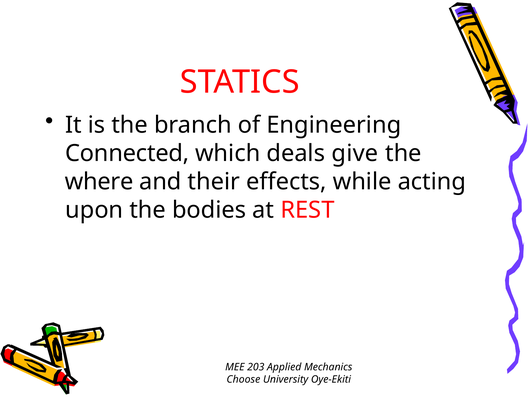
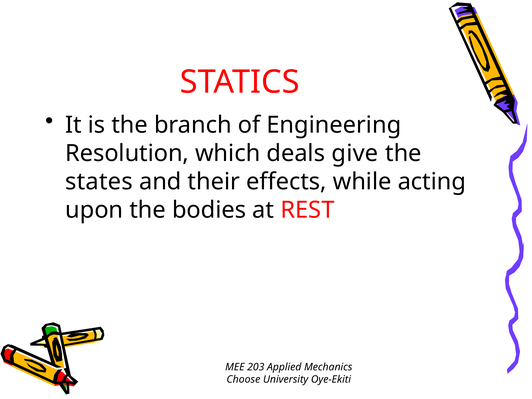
Connected: Connected -> Resolution
where: where -> states
